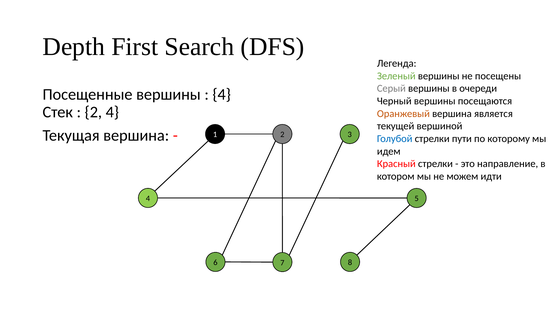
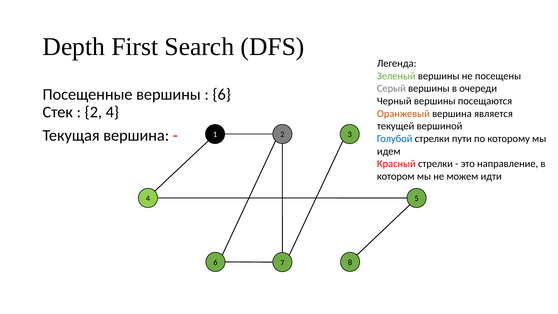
4 at (222, 94): 4 -> 6
